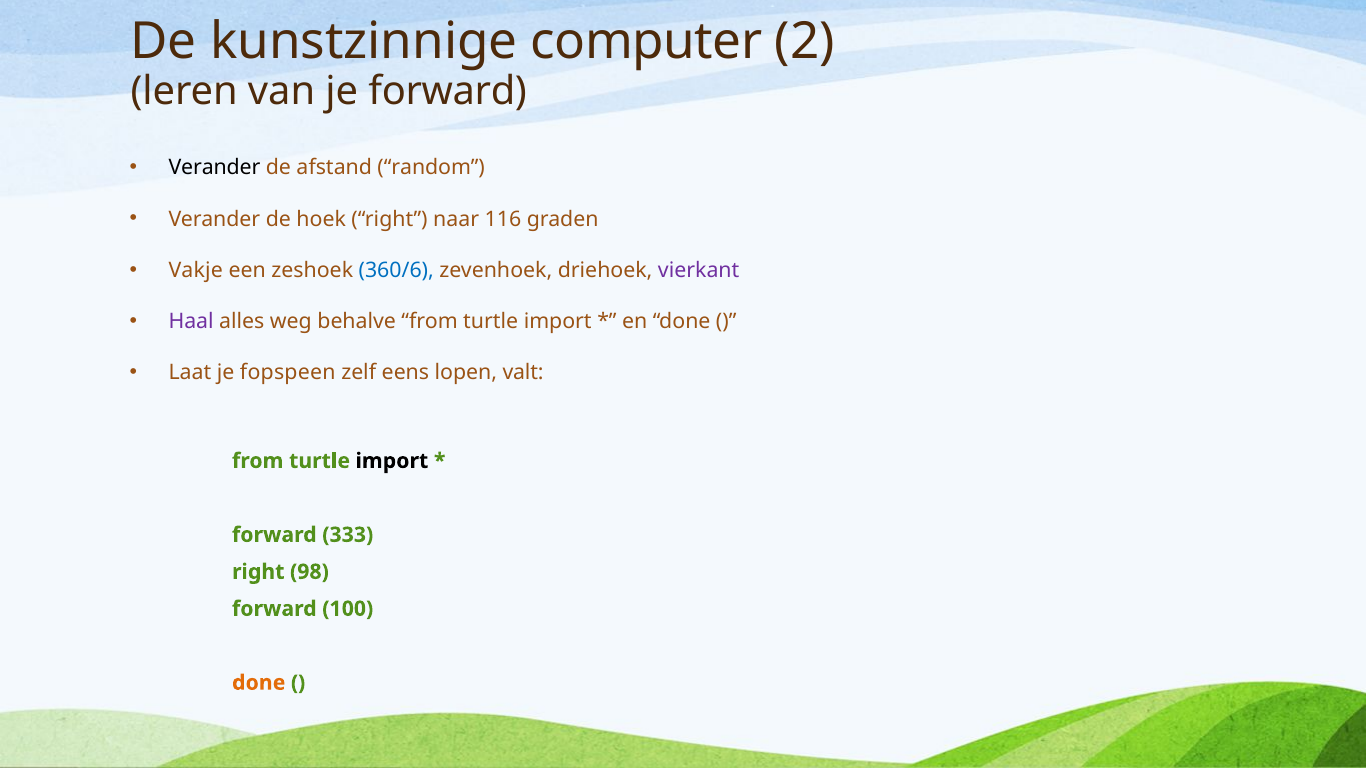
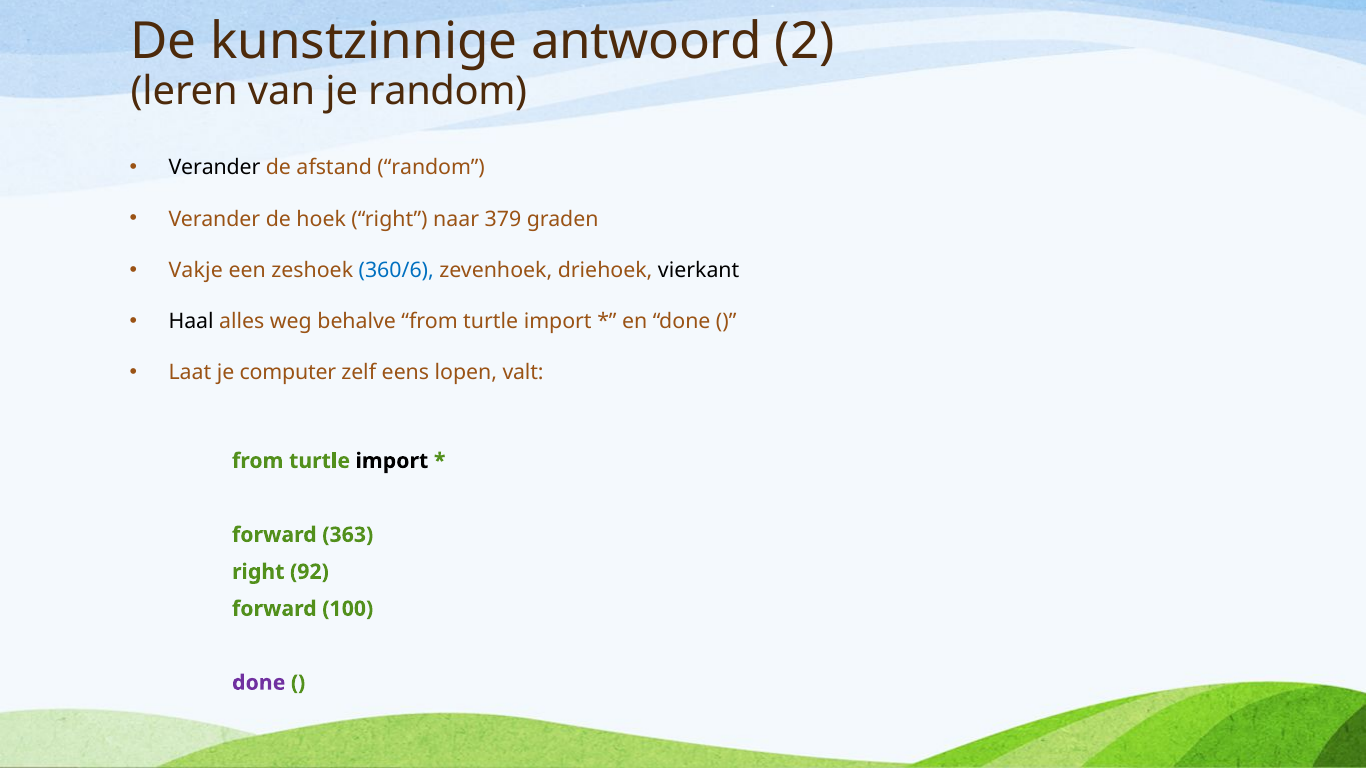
computer: computer -> antwoord
je forward: forward -> random
116: 116 -> 379
vierkant colour: purple -> black
Haal colour: purple -> black
fopspeen: fopspeen -> computer
333: 333 -> 363
98: 98 -> 92
done at (259, 683) colour: orange -> purple
